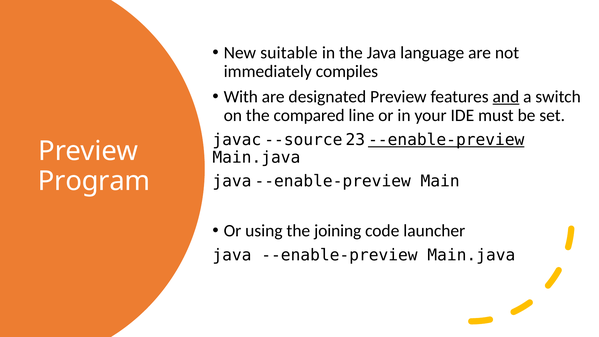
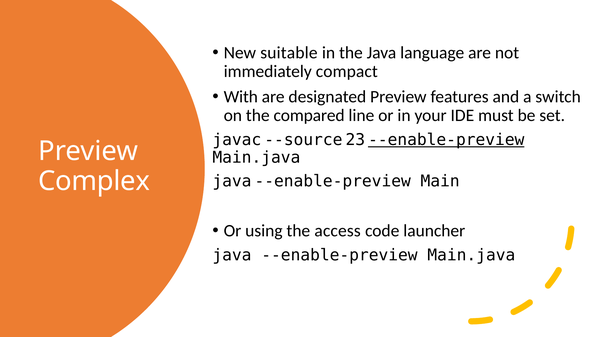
compiles: compiles -> compact
and underline: present -> none
Program: Program -> Complex
joining: joining -> access
